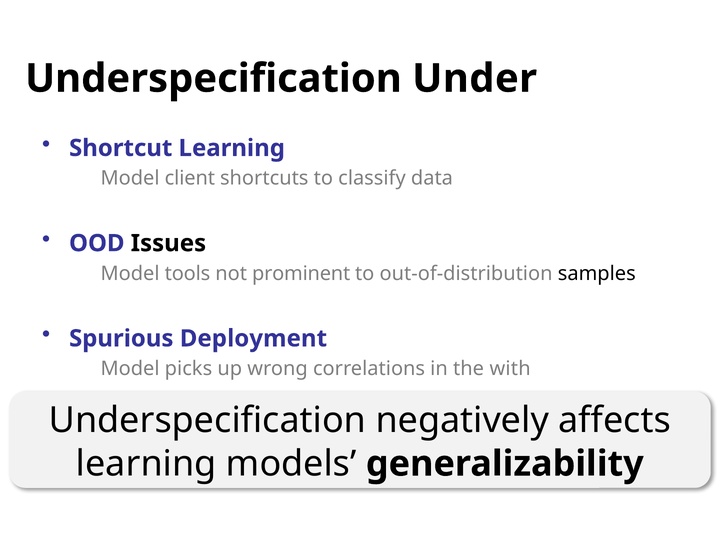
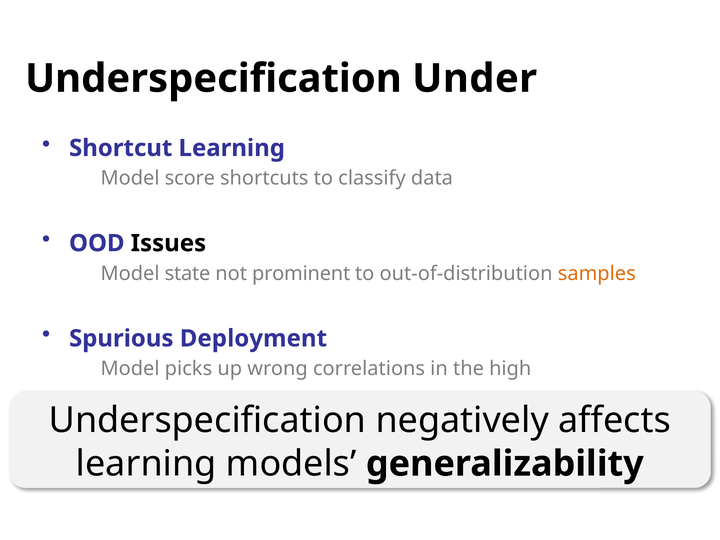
client: client -> score
tools: tools -> state
samples colour: black -> orange
with: with -> high
